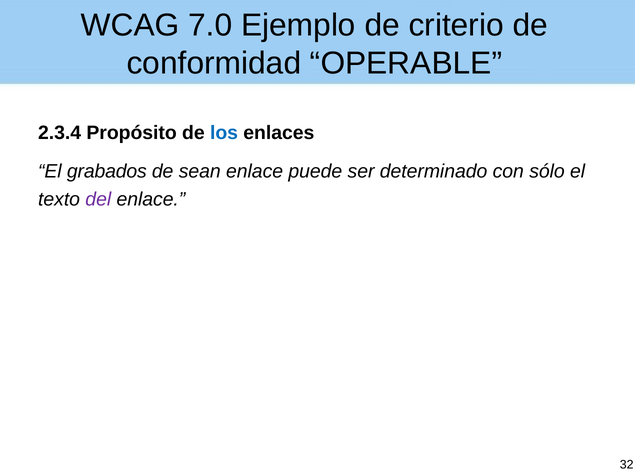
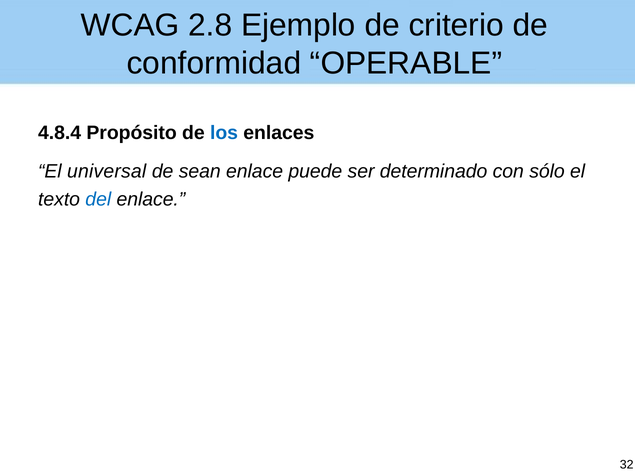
7.0: 7.0 -> 2.8
2.3.4: 2.3.4 -> 4.8.4
grabados: grabados -> universal
del colour: purple -> blue
